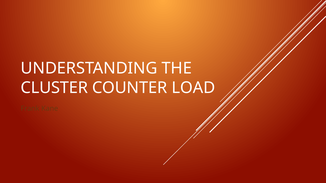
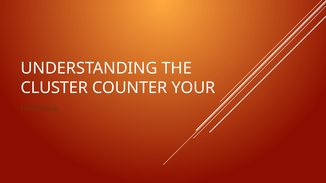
LOAD: LOAD -> YOUR
